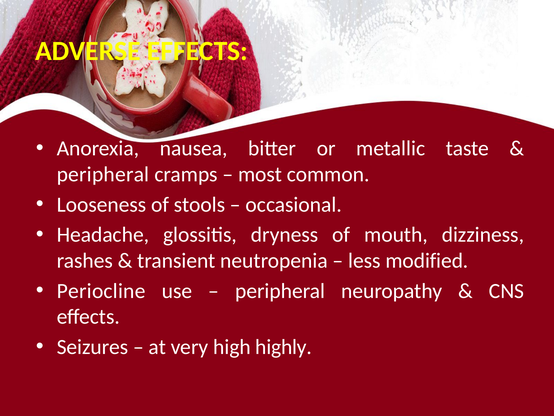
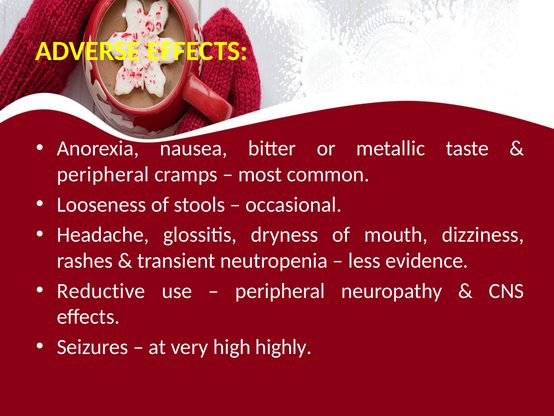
modified: modified -> evidence
Periocline: Periocline -> Reductive
